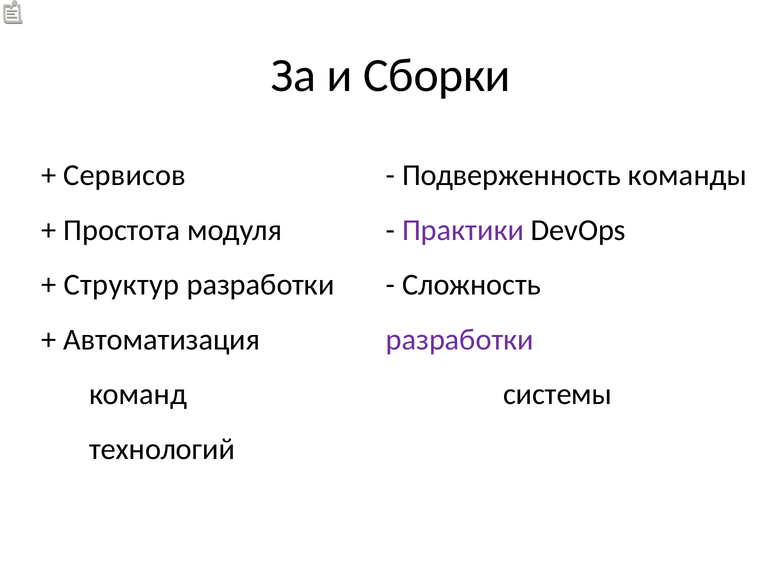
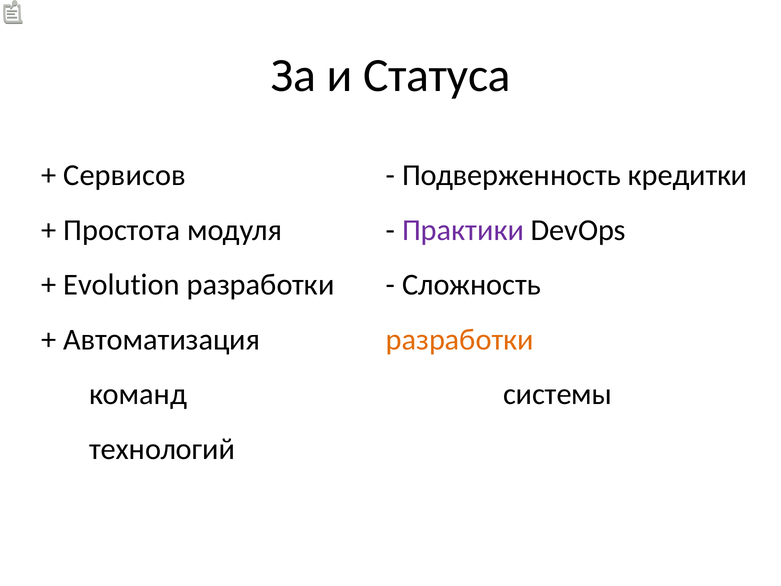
Сборки: Сборки -> Статуса
команды: команды -> кредитки
Структур: Структур -> Evolution
разработки at (460, 339) colour: purple -> orange
